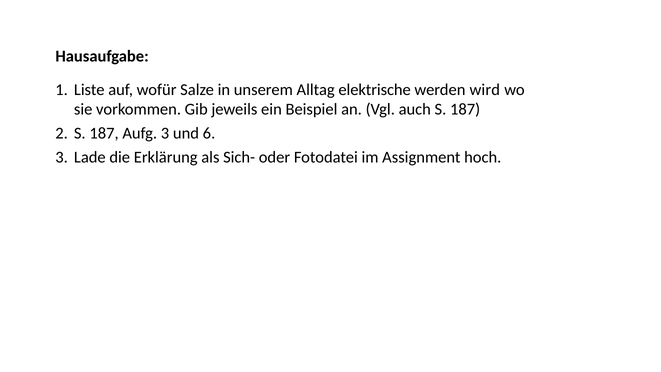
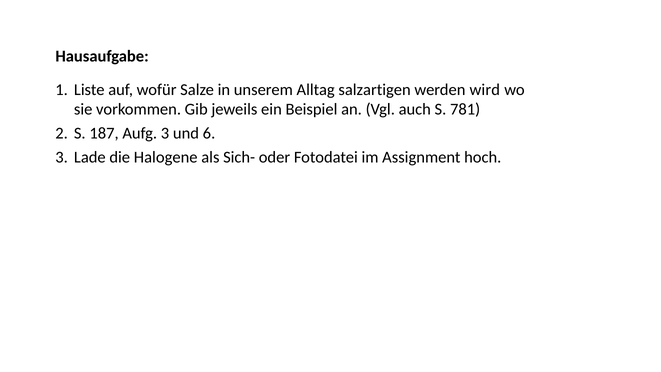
elektrische: elektrische -> salzartigen
auch S 187: 187 -> 781
Erklärung: Erklärung -> Halogene
